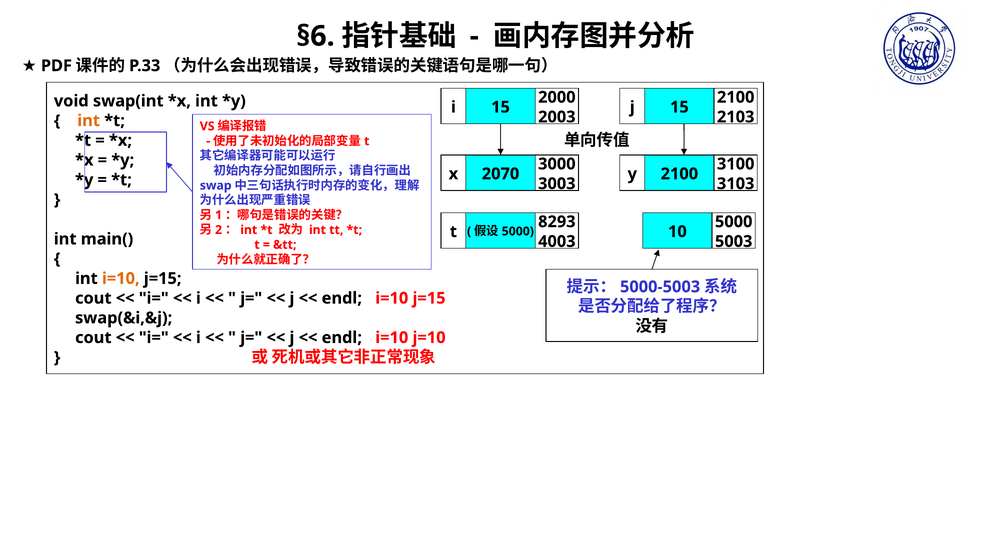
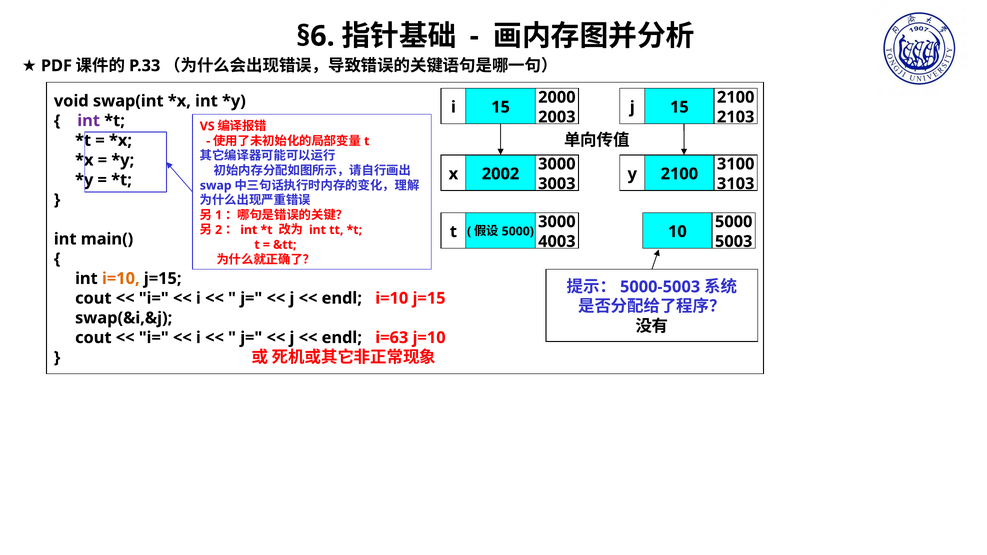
int at (89, 121) colour: orange -> purple
2070: 2070 -> 2002
5000 8293: 8293 -> 3000
i=10 at (392, 338): i=10 -> i=63
